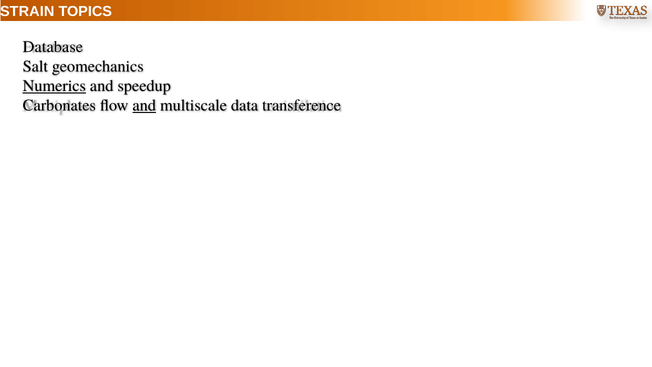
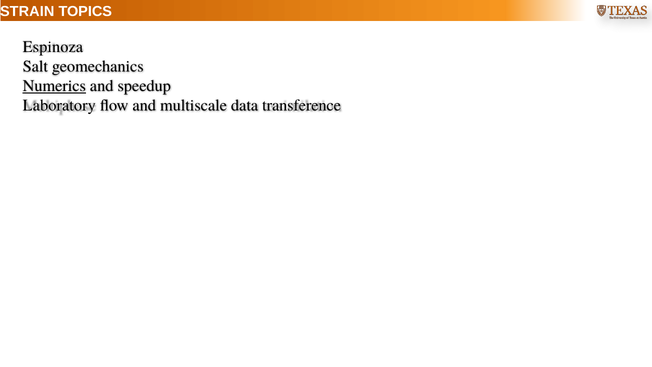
Database: Database -> Espinoza
Carbonates: Carbonates -> Laboratory
and at (144, 105) underline: present -> none
